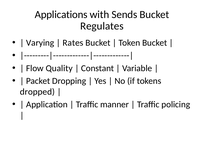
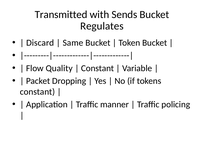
Applications: Applications -> Transmitted
Varying: Varying -> Discard
Rates: Rates -> Same
dropped at (37, 92): dropped -> constant
